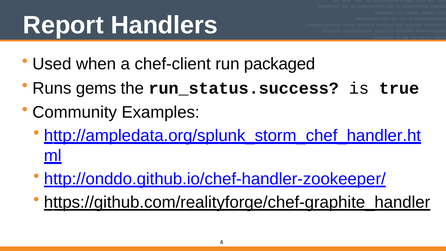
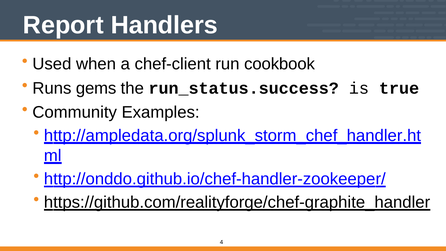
packaged: packaged -> cookbook
